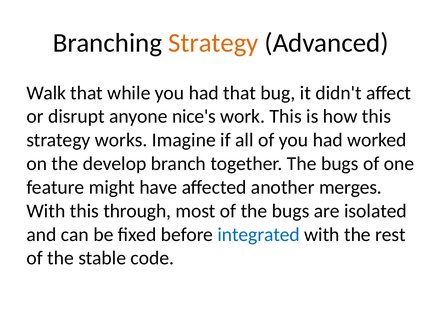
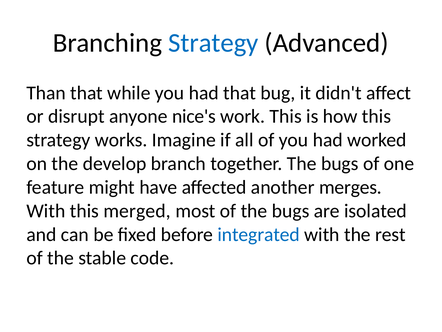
Strategy at (213, 43) colour: orange -> blue
Walk: Walk -> Than
through: through -> merged
